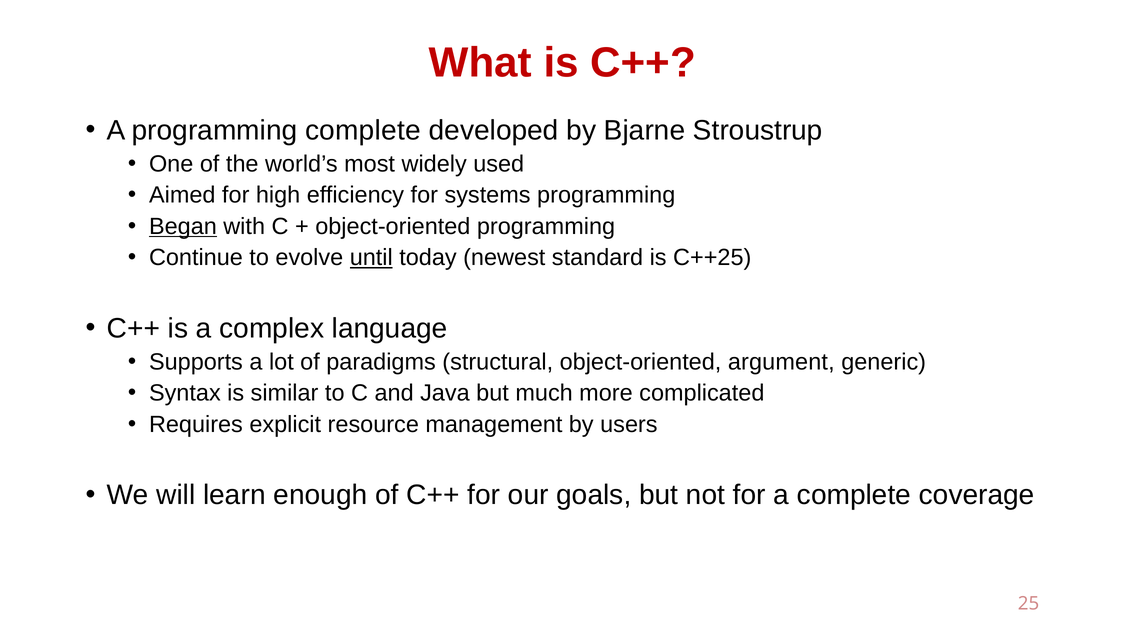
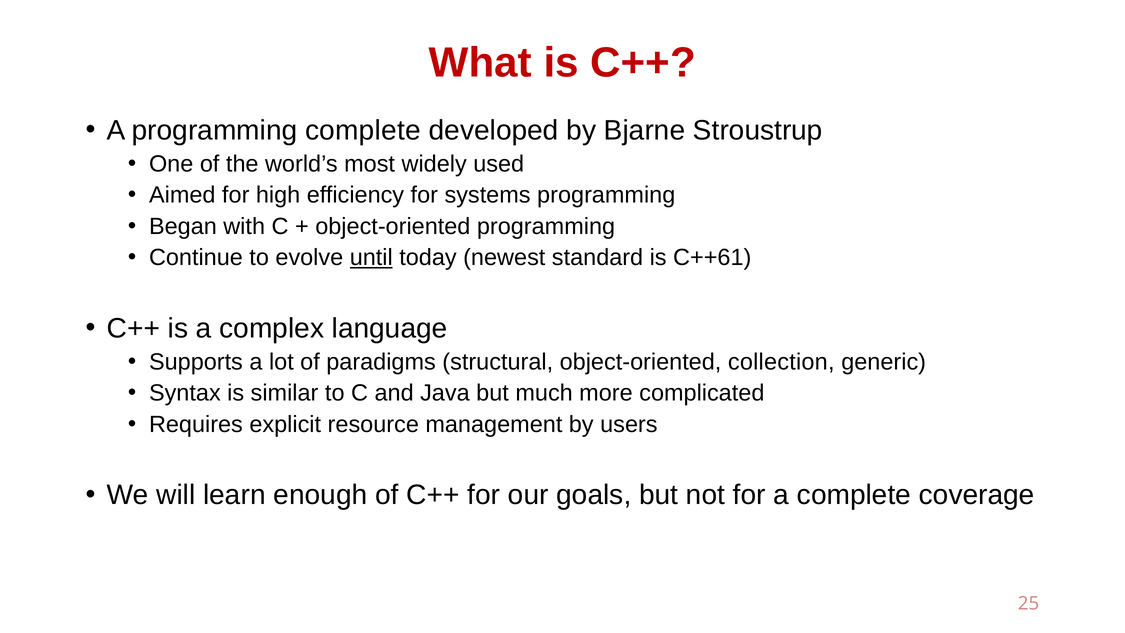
Began underline: present -> none
C++25: C++25 -> C++61
argument: argument -> collection
